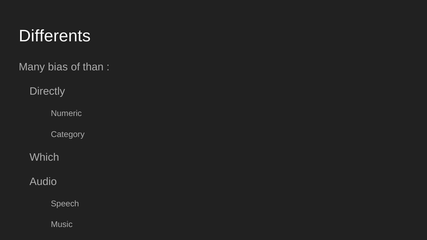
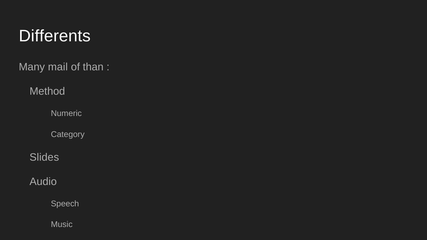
bias: bias -> mail
Directly: Directly -> Method
Which: Which -> Slides
